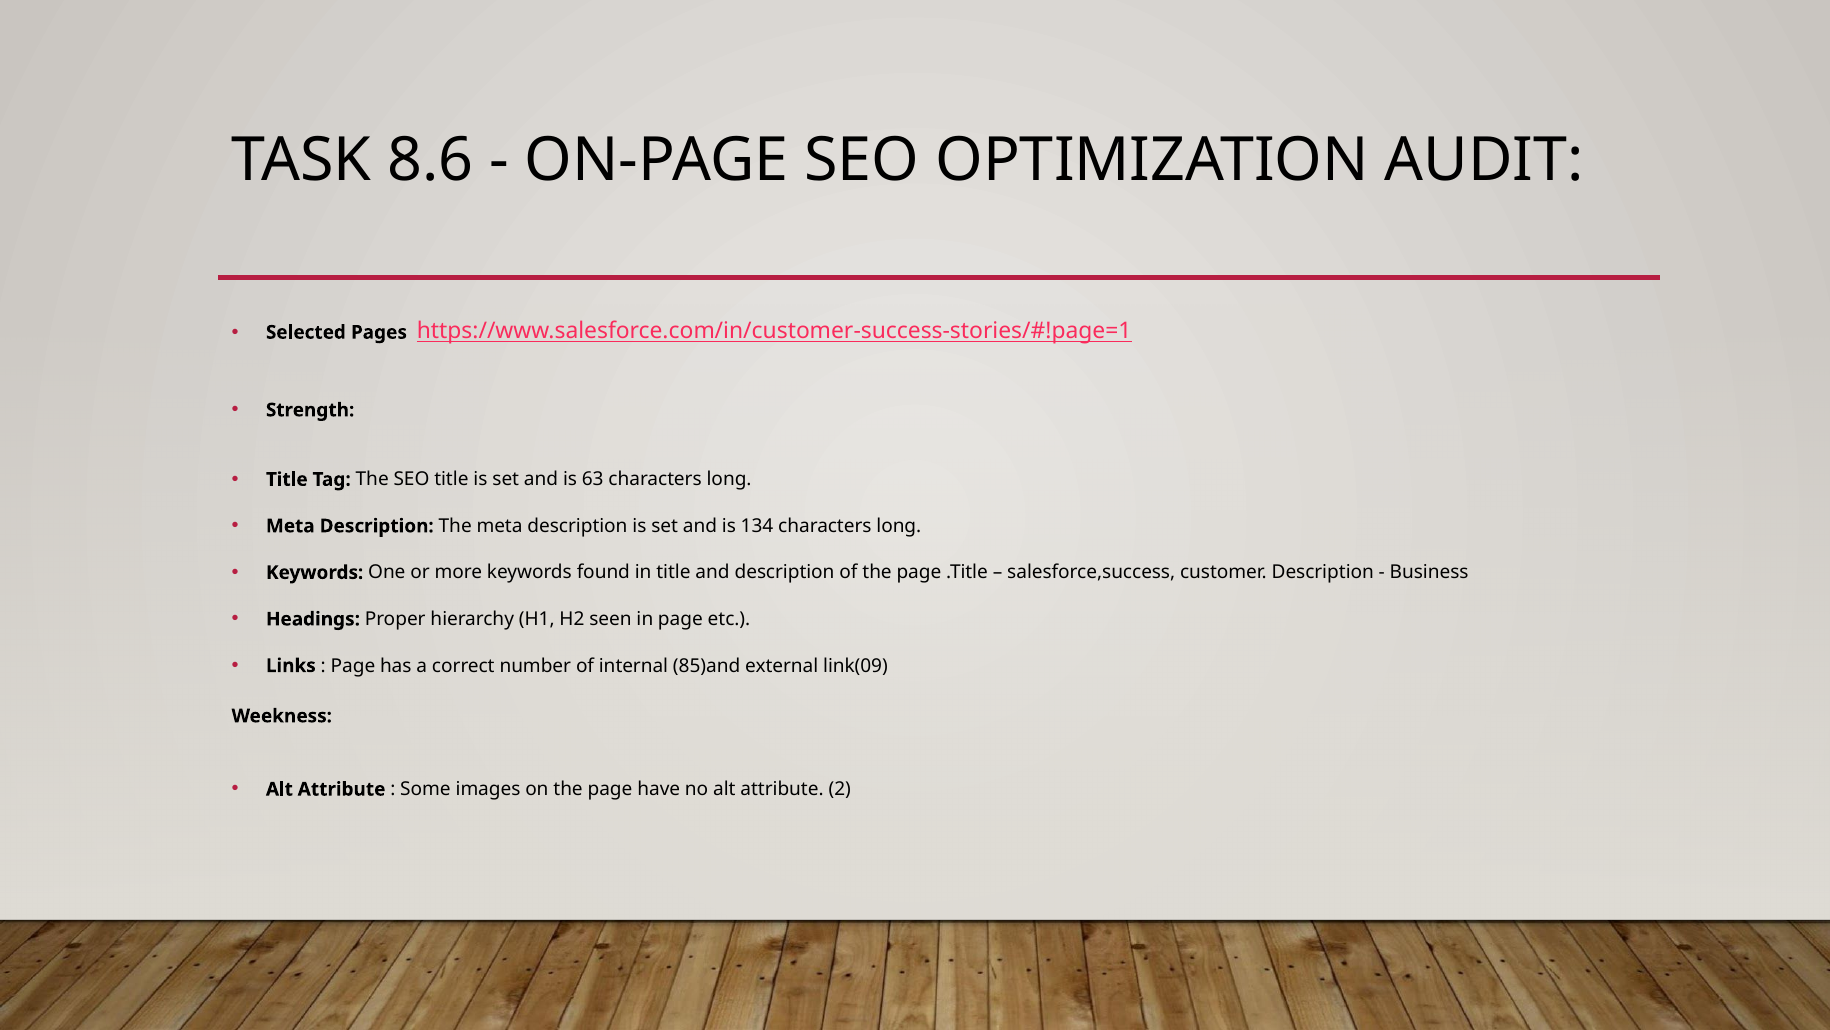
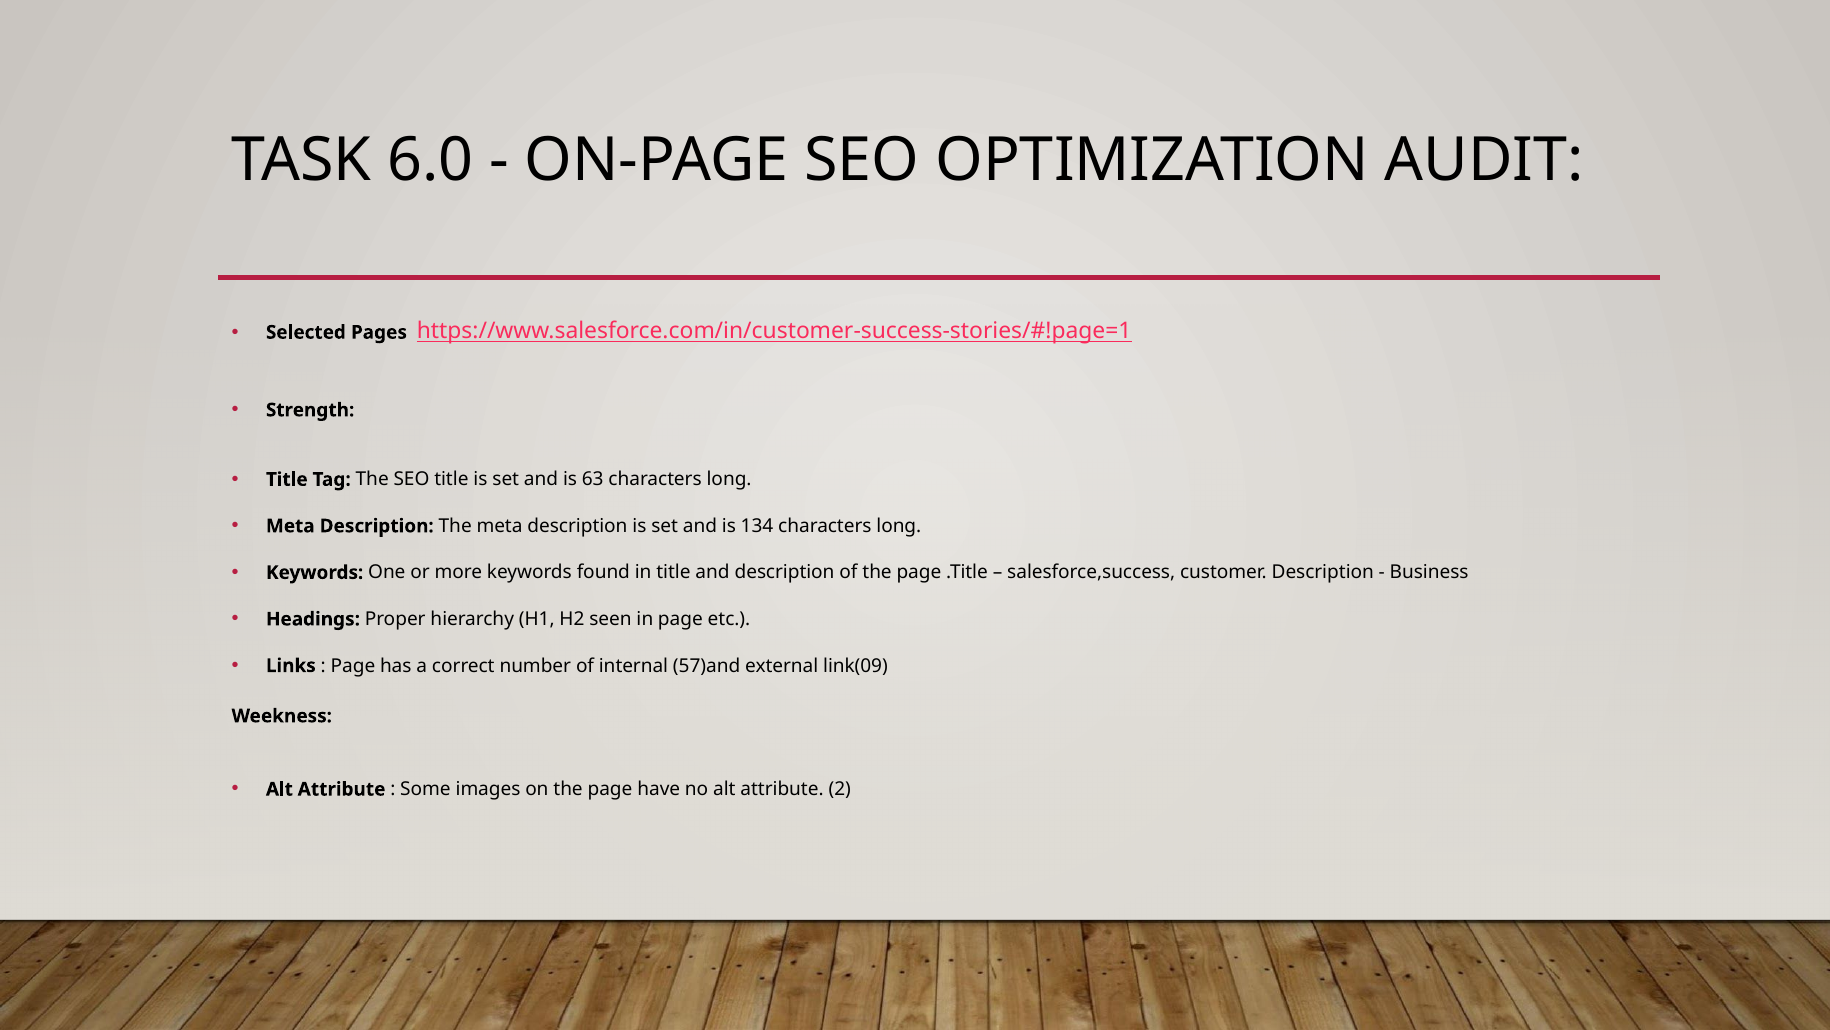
8.6: 8.6 -> 6.0
85)and: 85)and -> 57)and
